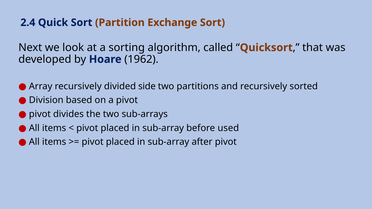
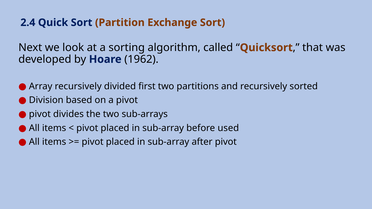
side: side -> first
